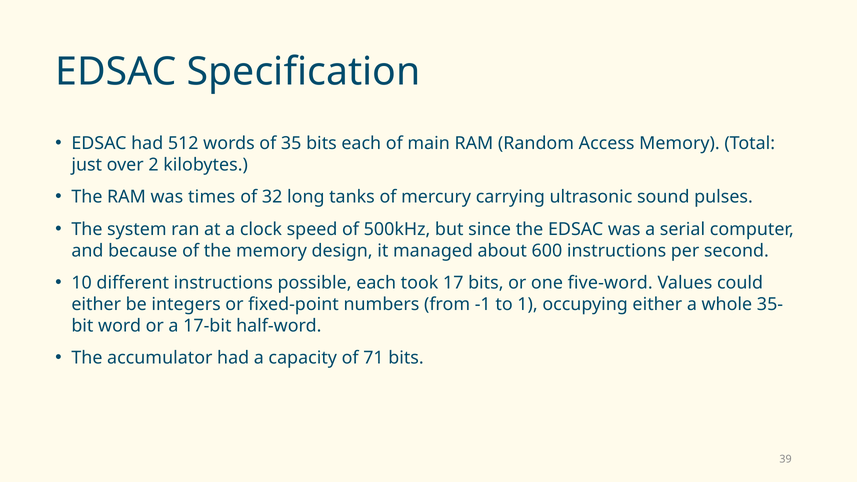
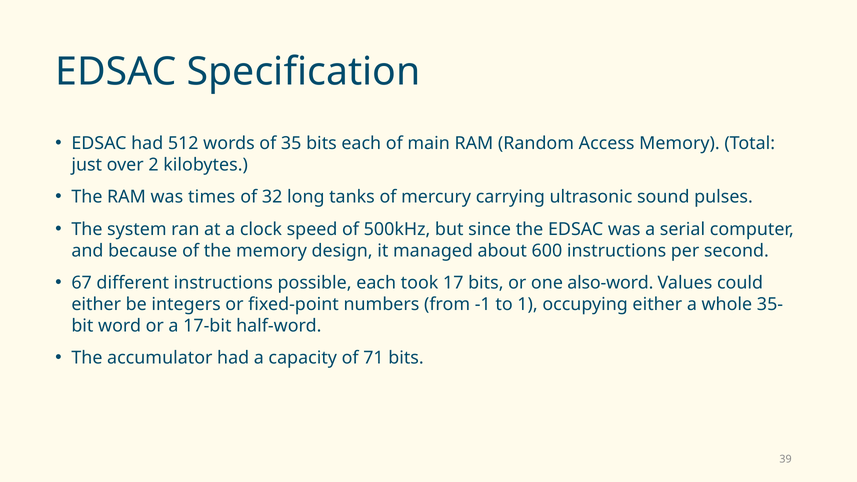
10: 10 -> 67
five-word: five-word -> also-word
